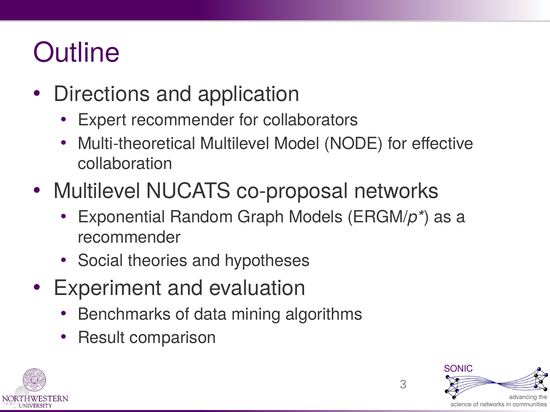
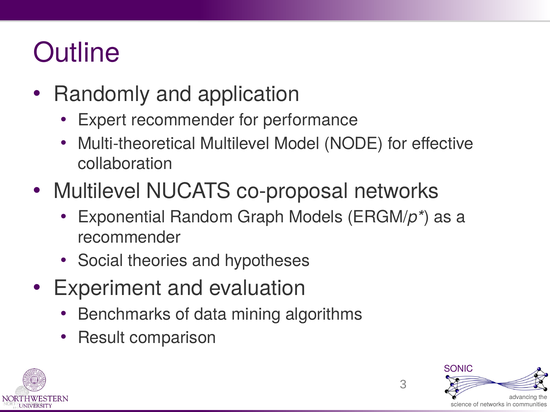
Directions: Directions -> Randomly
collaborators: collaborators -> performance
